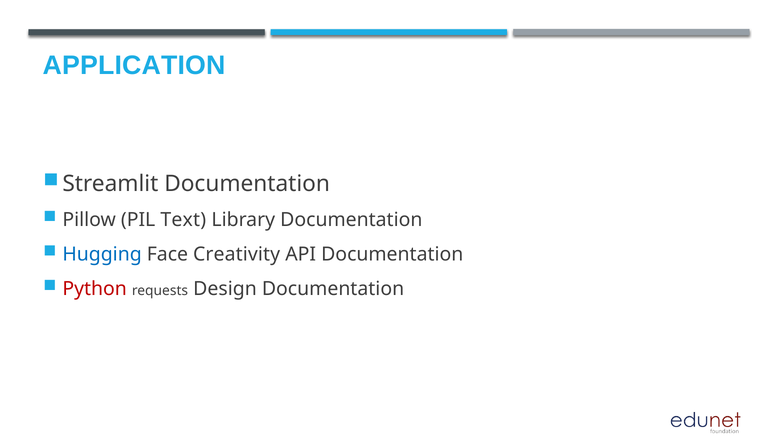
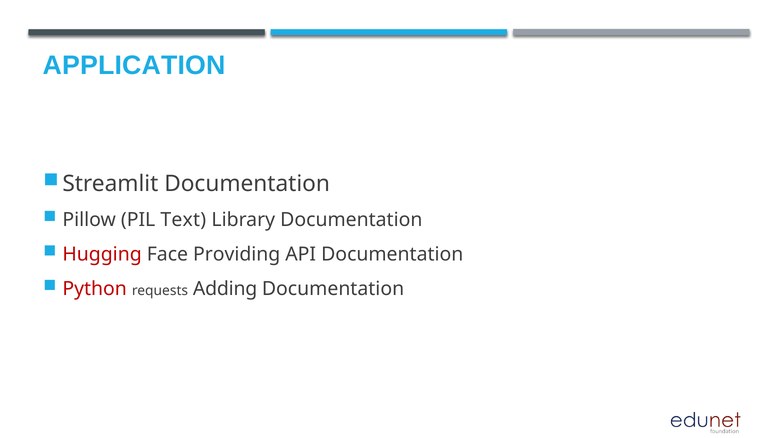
Hugging colour: blue -> red
Creativity: Creativity -> Providing
Design: Design -> Adding
